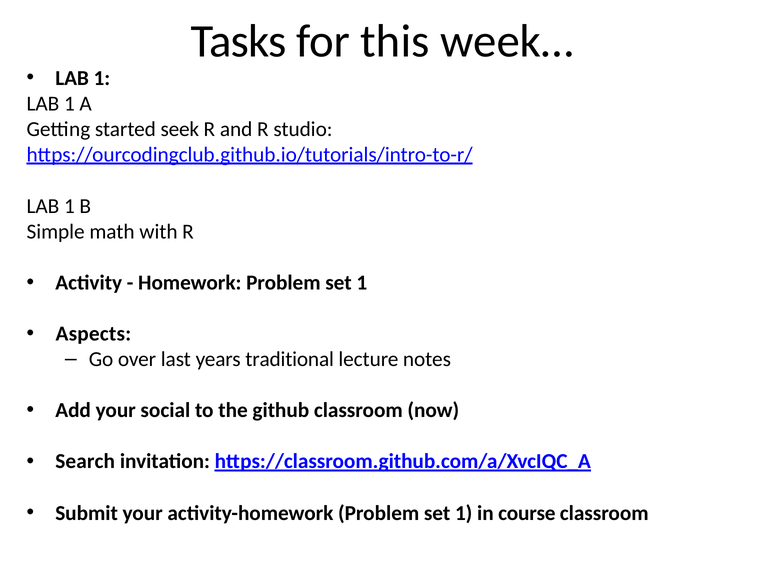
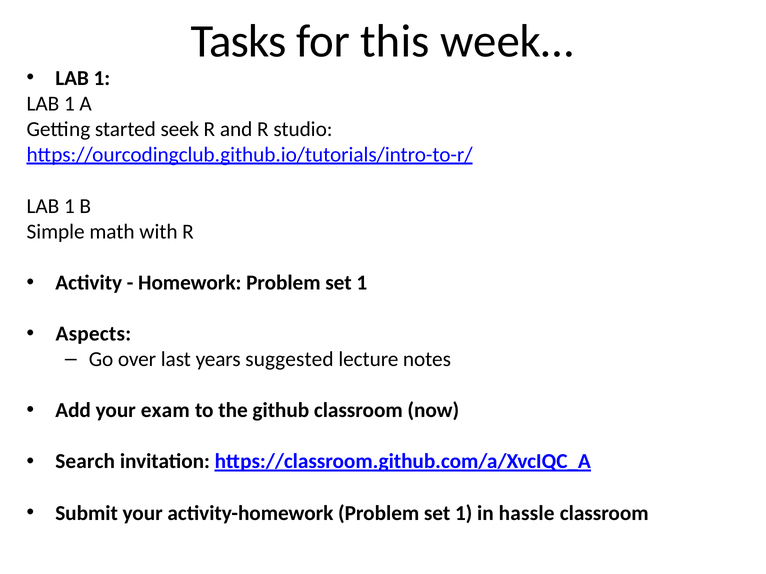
traditional: traditional -> suggested
social: social -> exam
course: course -> hassle
